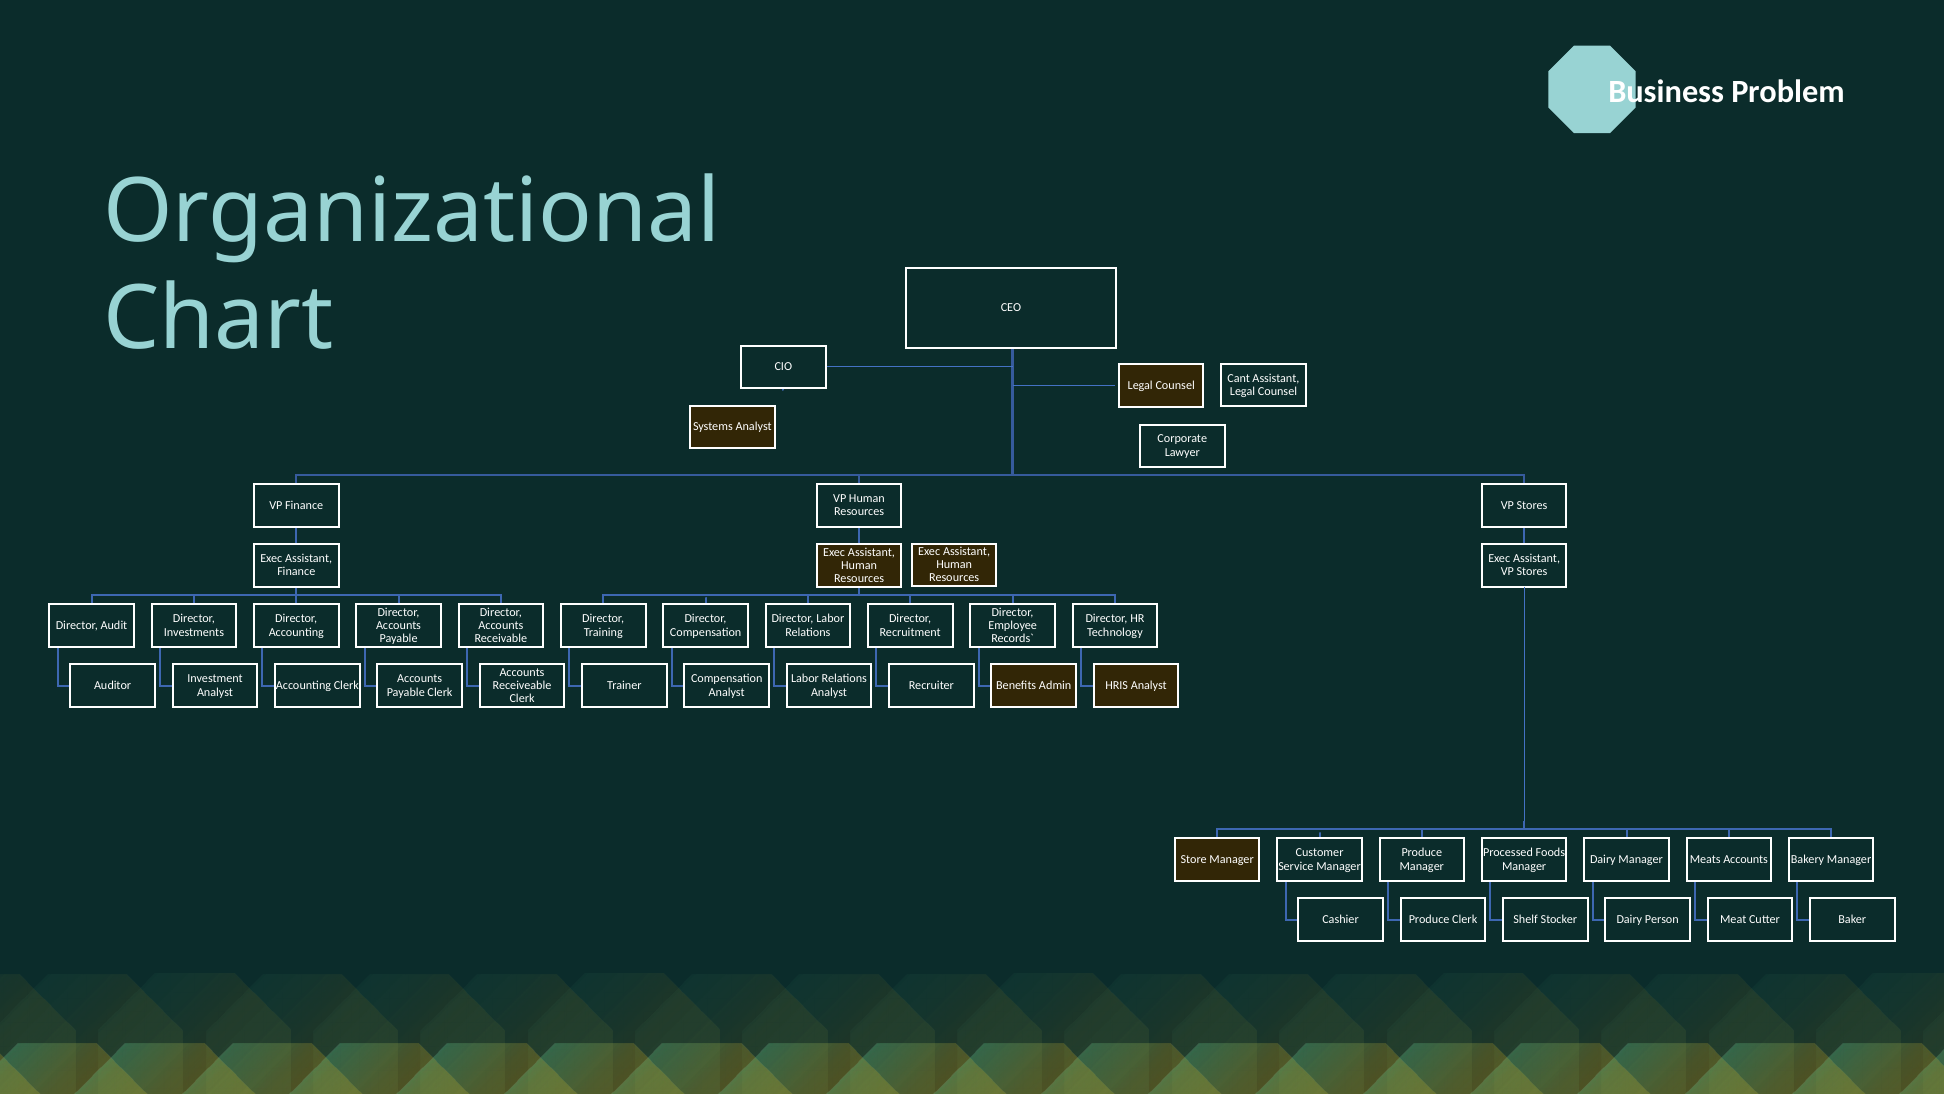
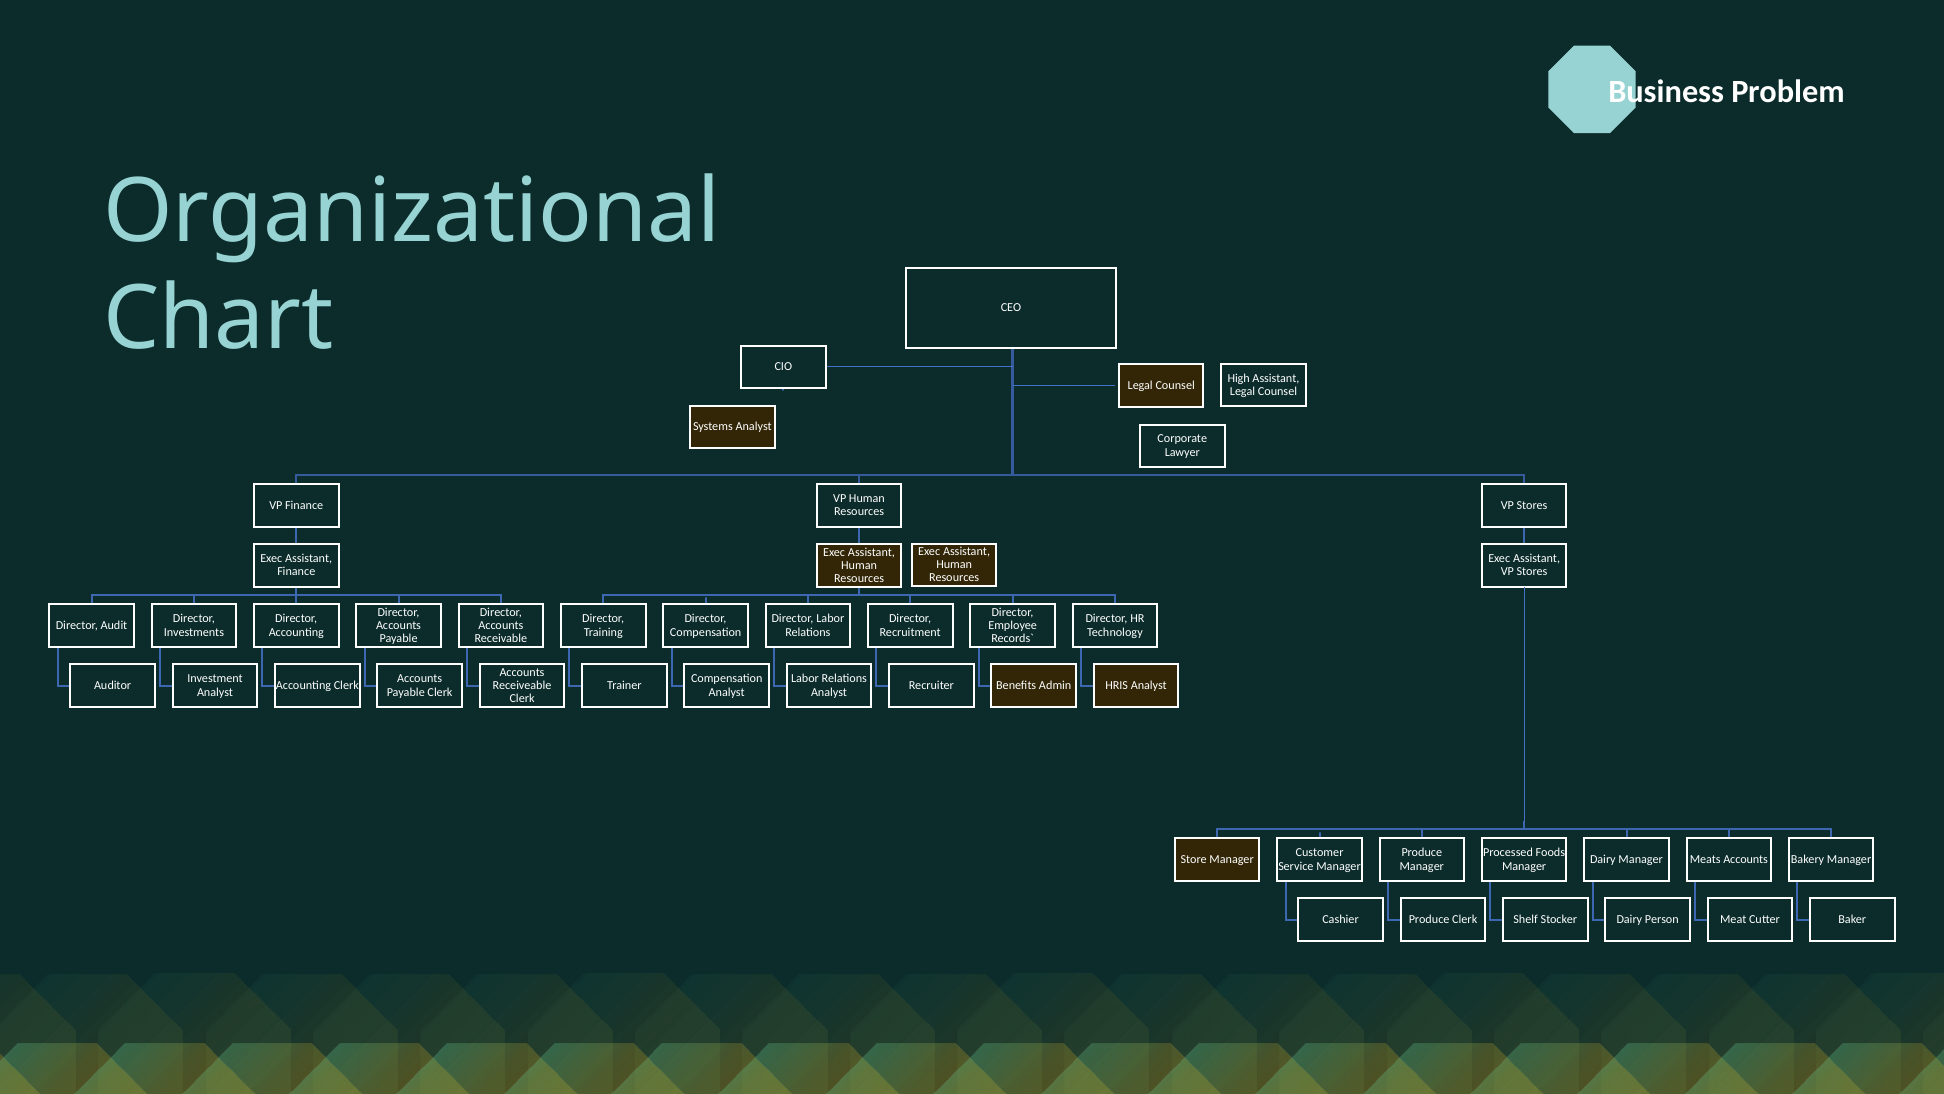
Cant: Cant -> High
